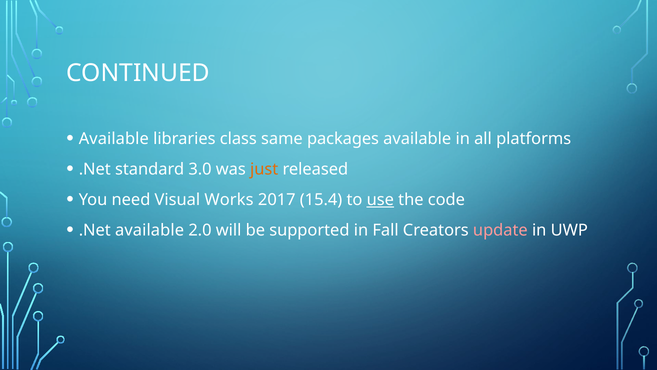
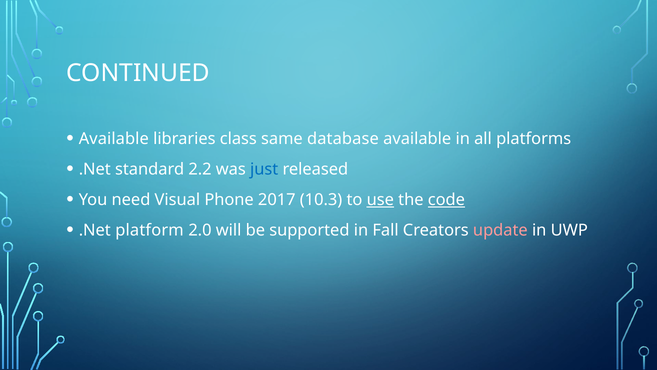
packages: packages -> database
3.0: 3.0 -> 2.2
just colour: orange -> blue
Works: Works -> Phone
15.4: 15.4 -> 10.3
code underline: none -> present
.Net available: available -> platform
